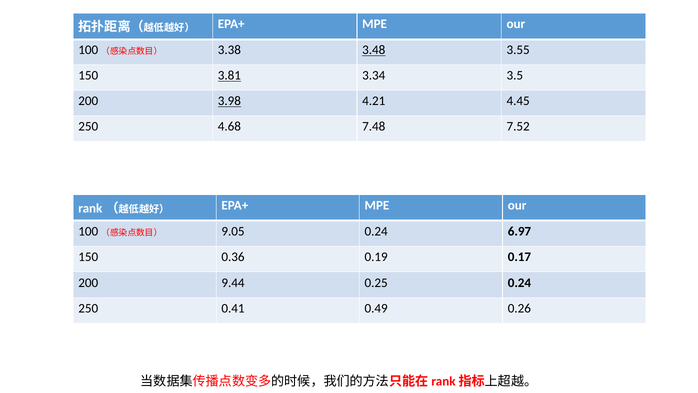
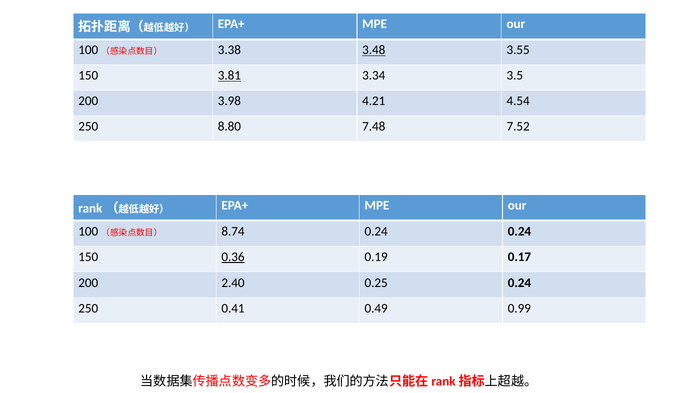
3.98 underline: present -> none
4.45: 4.45 -> 4.54
4.68: 4.68 -> 8.80
9.05: 9.05 -> 8.74
0.24 6.97: 6.97 -> 0.24
0.36 underline: none -> present
9.44: 9.44 -> 2.40
0.26: 0.26 -> 0.99
